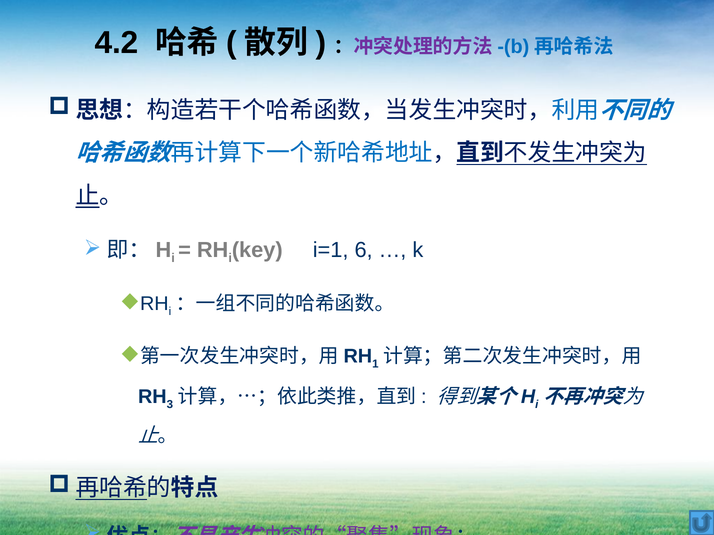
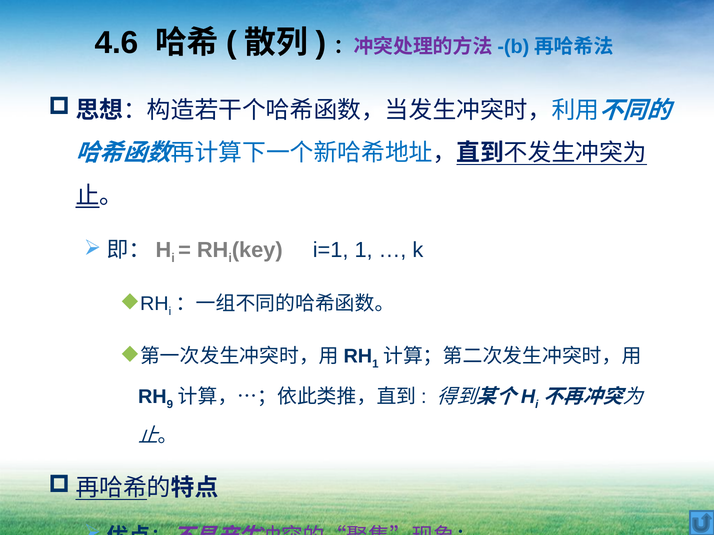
4.2: 4.2 -> 4.6
i=1 6: 6 -> 1
3: 3 -> 9
